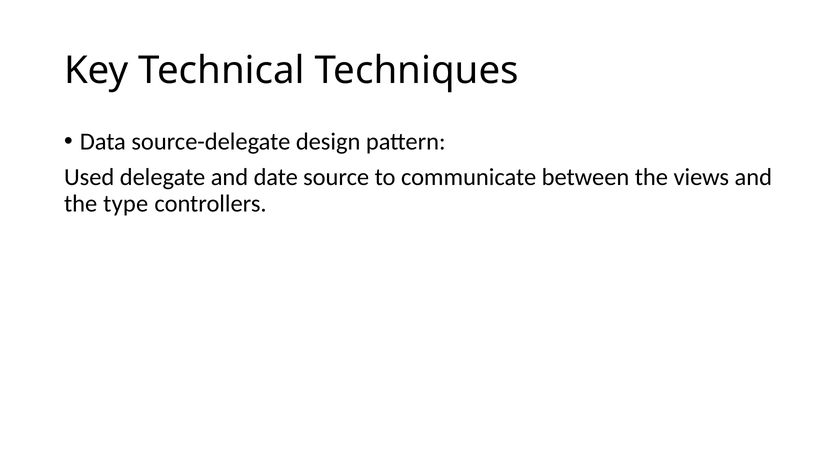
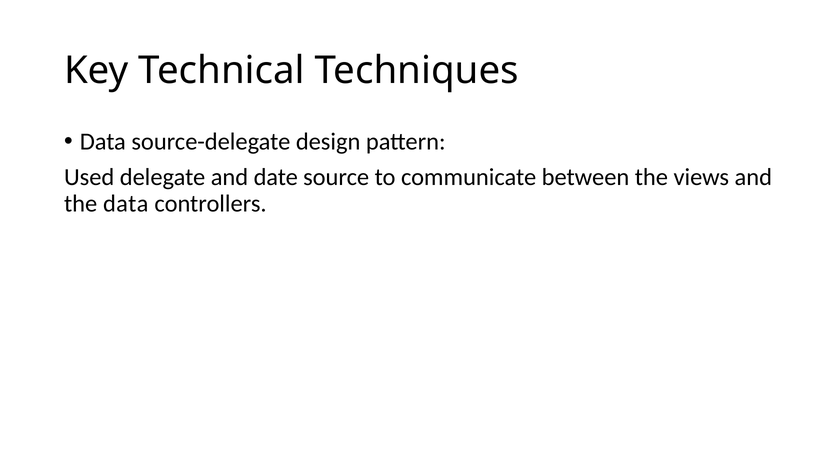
the type: type -> data
